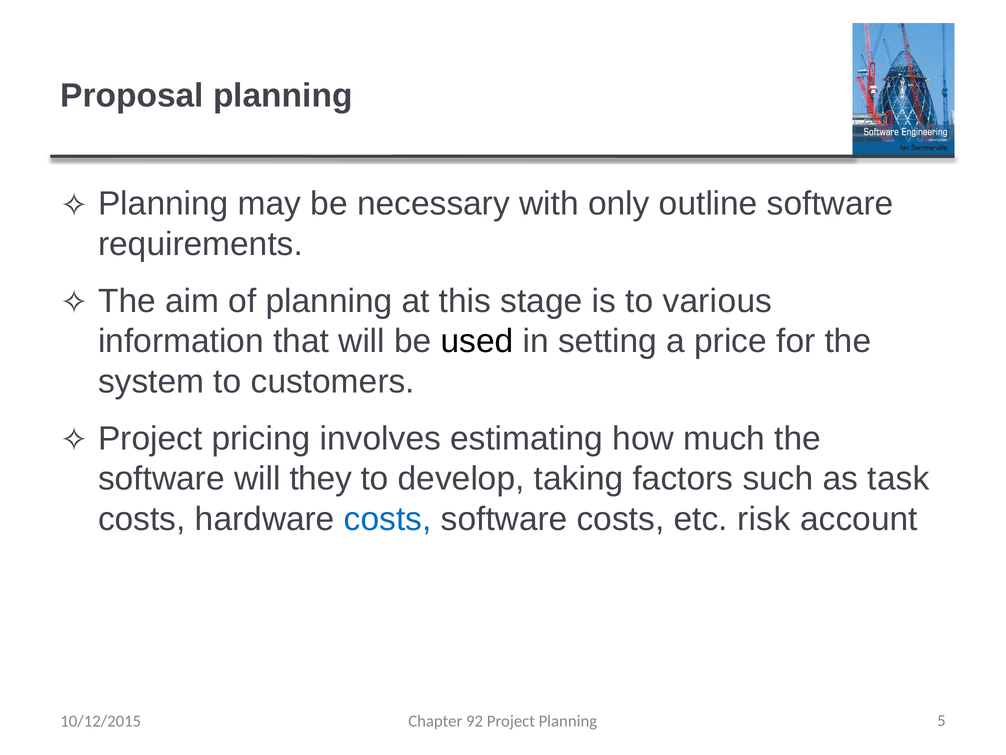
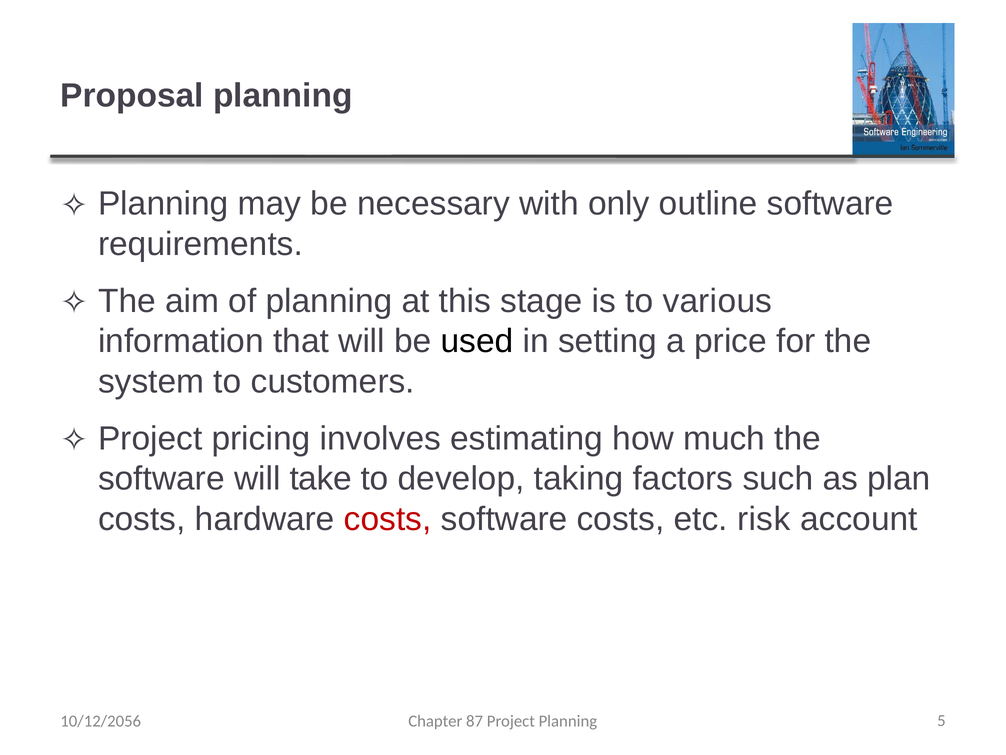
they: they -> take
task: task -> plan
costs at (388, 519) colour: blue -> red
10/12/2015: 10/12/2015 -> 10/12/2056
92: 92 -> 87
